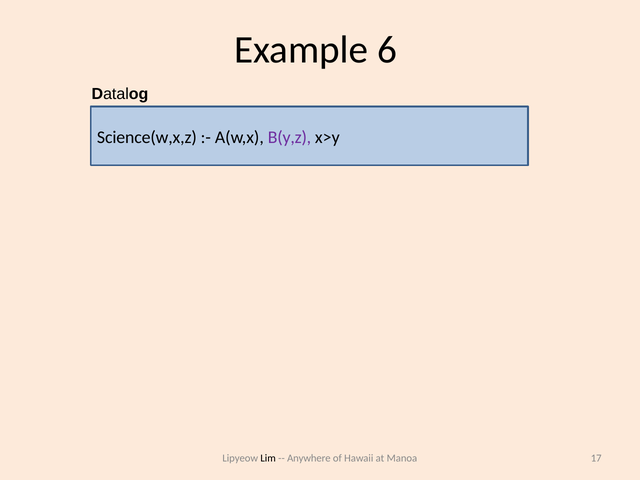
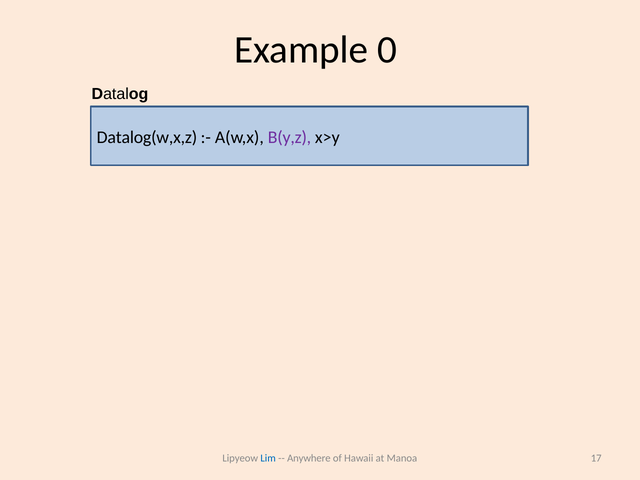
6: 6 -> 0
Science(w,x,z: Science(w,x,z -> Datalog(w,x,z
Lim colour: black -> blue
